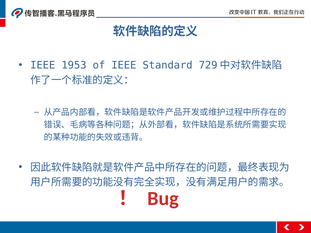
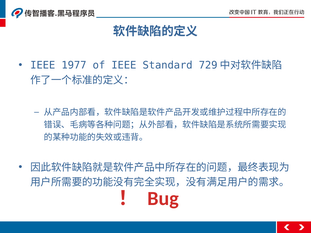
1953: 1953 -> 1977
